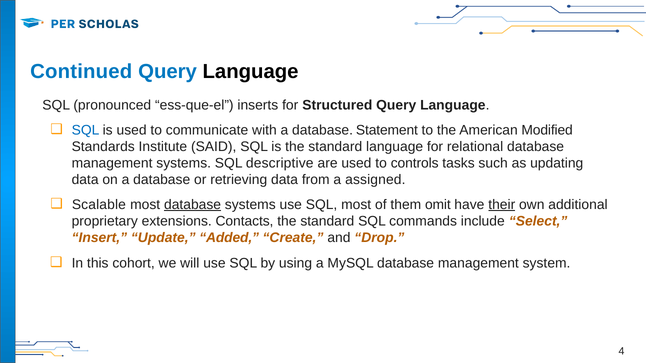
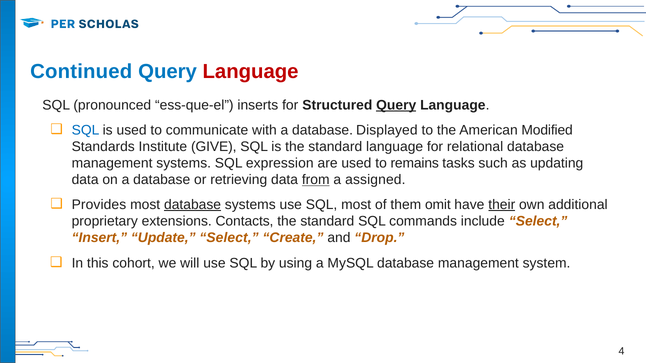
Language at (251, 72) colour: black -> red
Query at (396, 105) underline: none -> present
Statement: Statement -> Displayed
SAID: SAID -> GIVE
descriptive: descriptive -> expression
controls: controls -> remains
from underline: none -> present
Scalable: Scalable -> Provides
Update Added: Added -> Select
